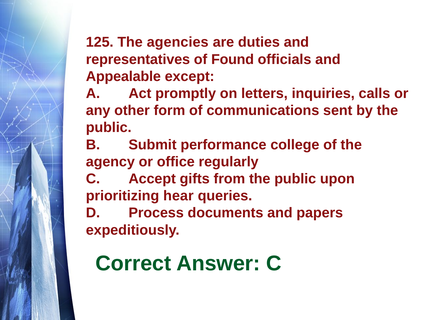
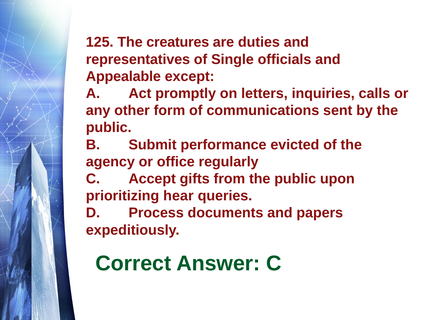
agencies: agencies -> creatures
Found: Found -> Single
college: college -> evicted
